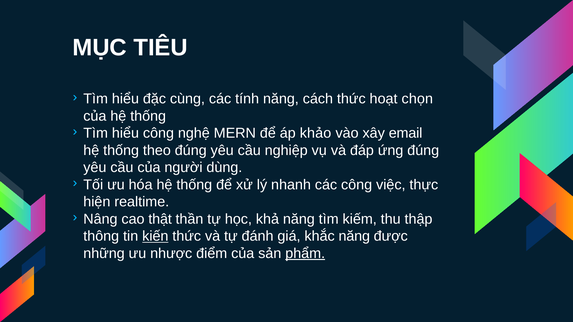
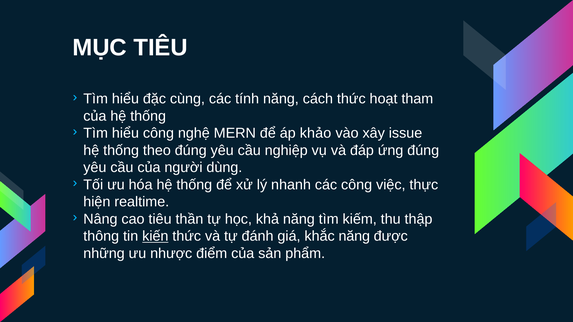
chọn: chọn -> tham
email: email -> issue
cao thật: thật -> tiêu
phẩm underline: present -> none
